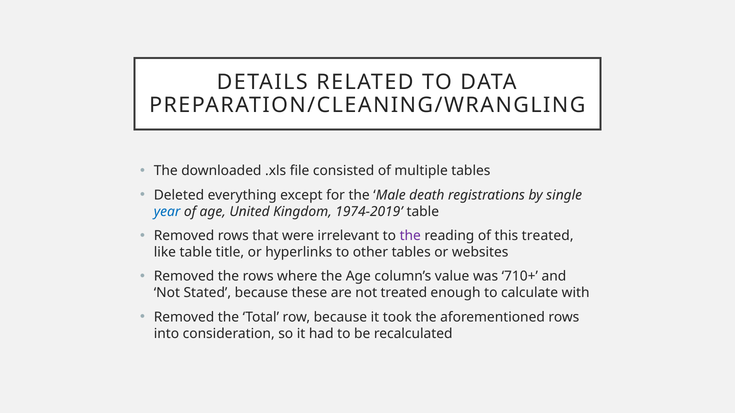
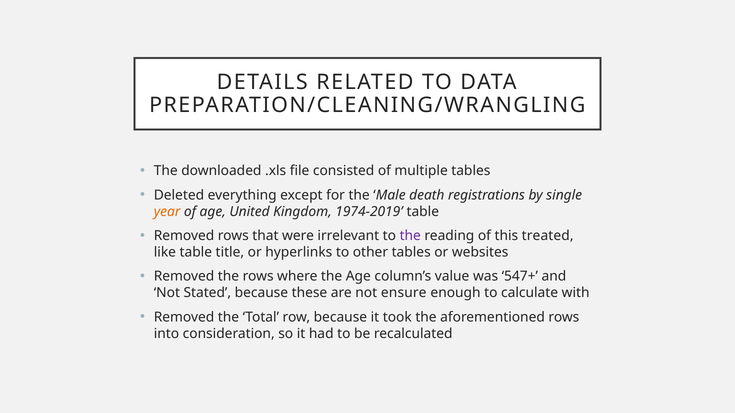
year colour: blue -> orange
710+: 710+ -> 547+
not treated: treated -> ensure
